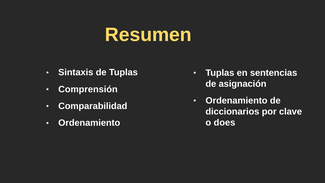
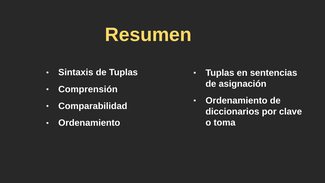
does: does -> toma
